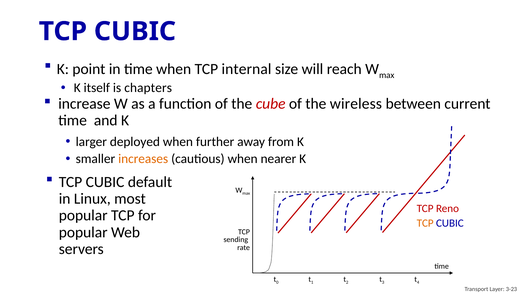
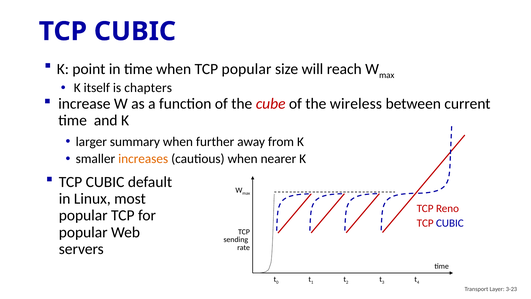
TCP internal: internal -> popular
deployed: deployed -> summary
TCP at (425, 223) colour: orange -> red
